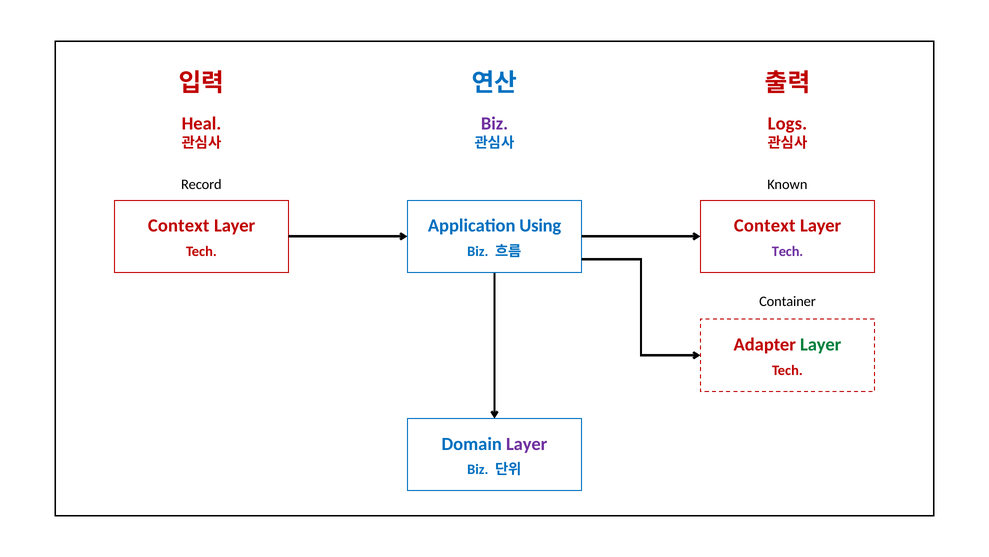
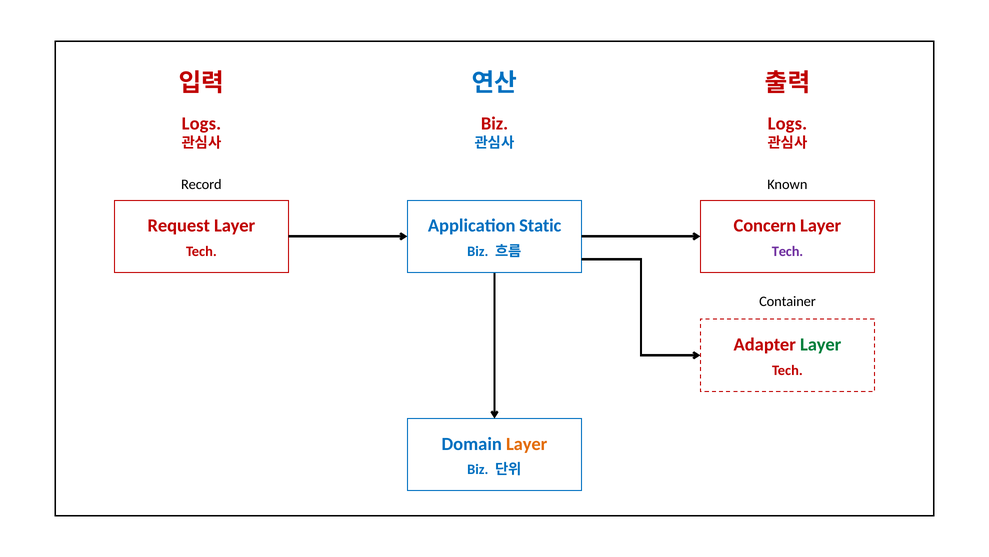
Heal at (201, 124): Heal -> Logs
Biz at (494, 124) colour: purple -> red
Context at (179, 226): Context -> Request
Using: Using -> Static
Context at (765, 226): Context -> Concern
Layer at (527, 443) colour: purple -> orange
